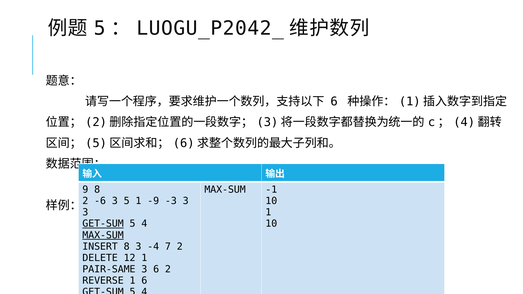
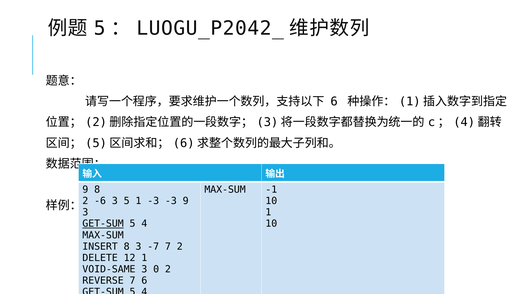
1 -9: -9 -> -3
-3 3: 3 -> 9
MAX-SUM at (103, 235) underline: present -> none
-4: -4 -> -7
PAIR-SAME: PAIR-SAME -> VOID-SAME
3 6: 6 -> 0
REVERSE 1: 1 -> 7
